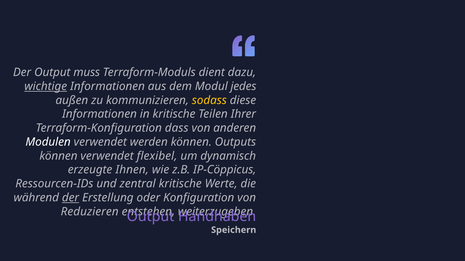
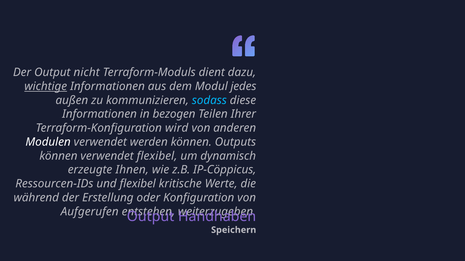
muss: muss -> nicht
sodass colour: yellow -> light blue
in kritische: kritische -> bezogen
dass: dass -> wird
und zentral: zentral -> flexibel
der at (71, 198) underline: present -> none
Reduzieren: Reduzieren -> Aufgerufen
